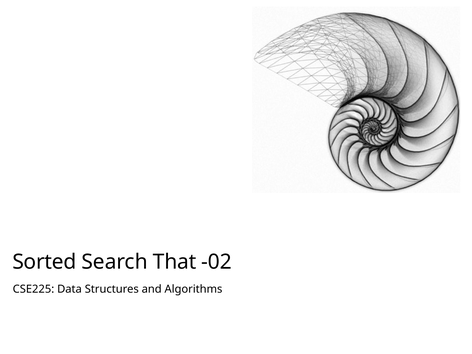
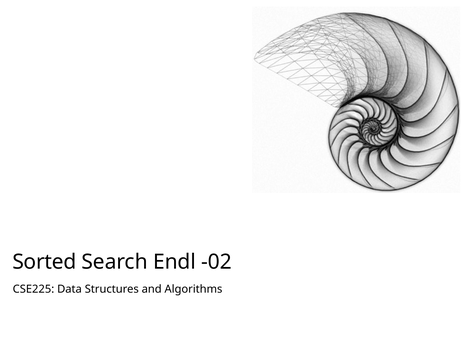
That: That -> Endl
